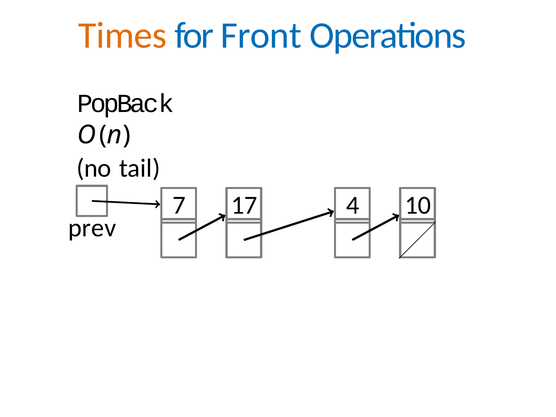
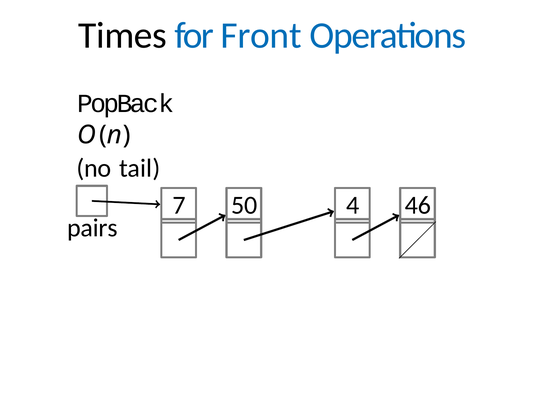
Times colour: orange -> black
17: 17 -> 50
10: 10 -> 46
prev: prev -> pairs
